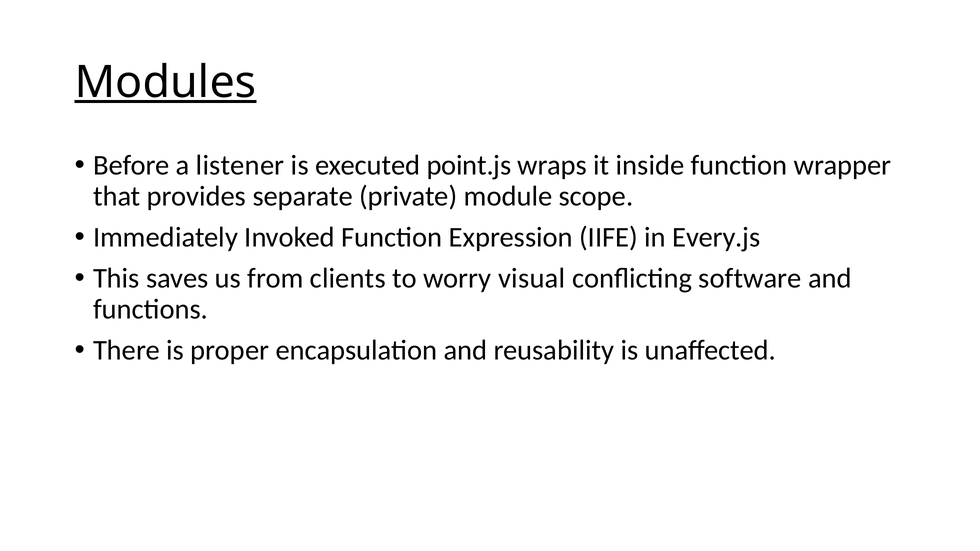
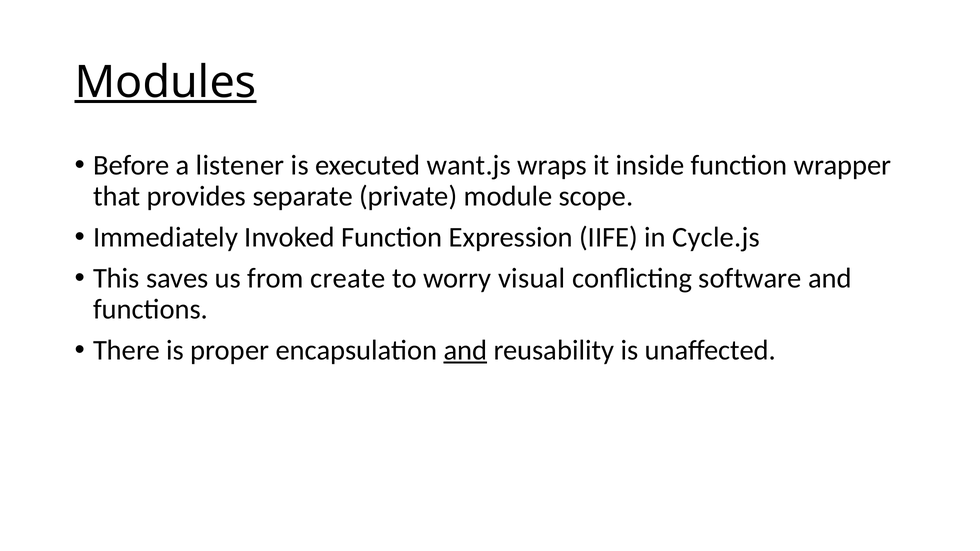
point.js: point.js -> want.js
Every.js: Every.js -> Cycle.js
clients: clients -> create
and at (465, 350) underline: none -> present
